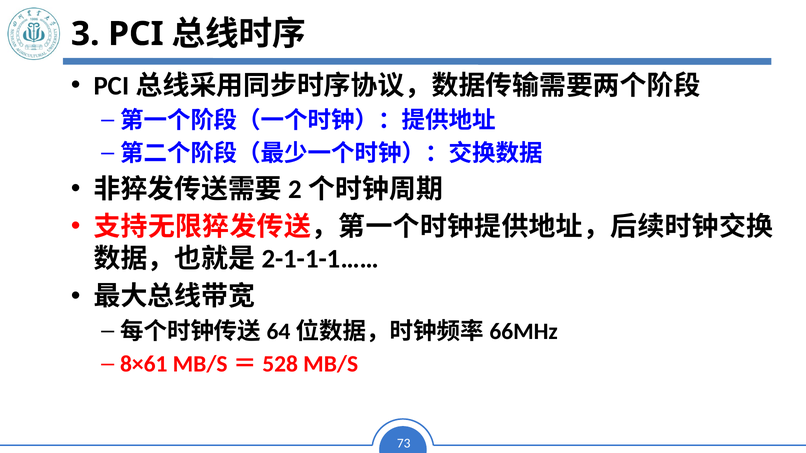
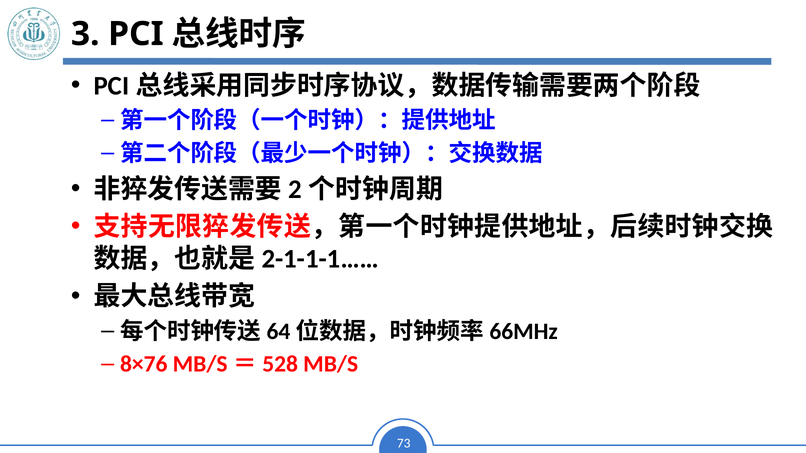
8×61: 8×61 -> 8×76
